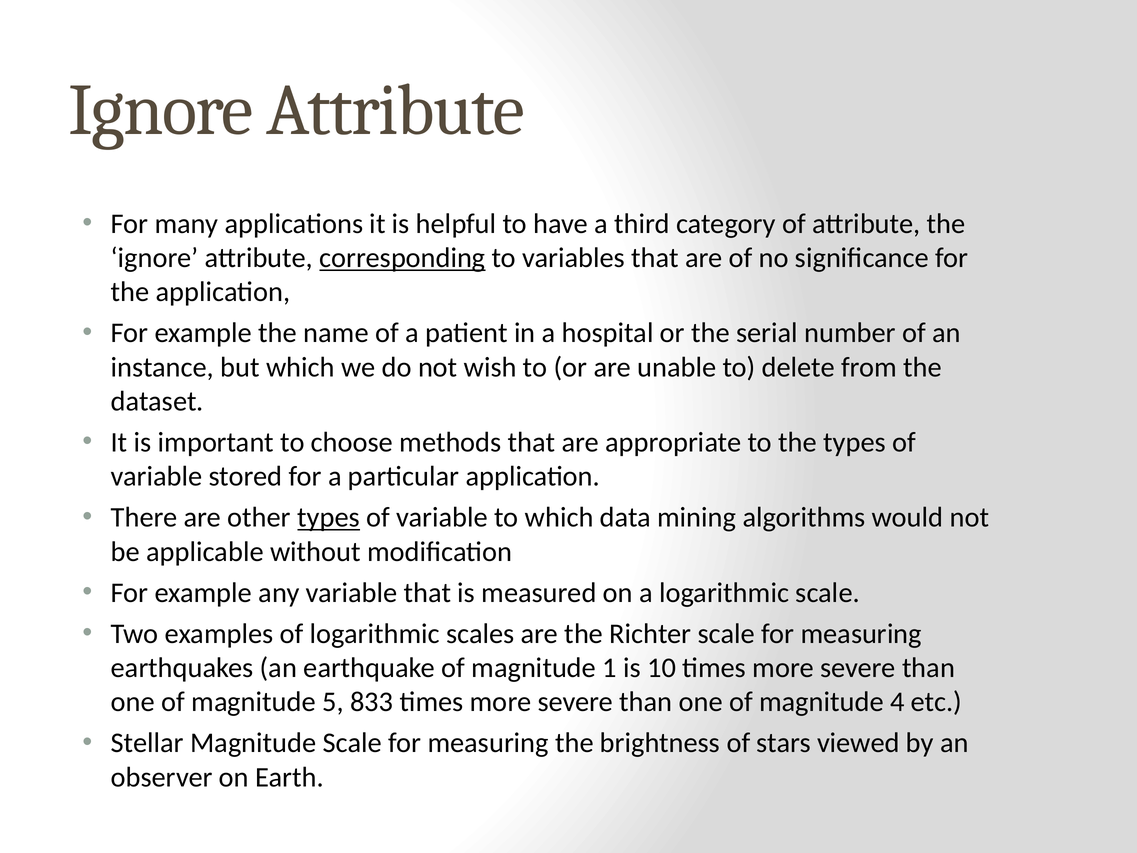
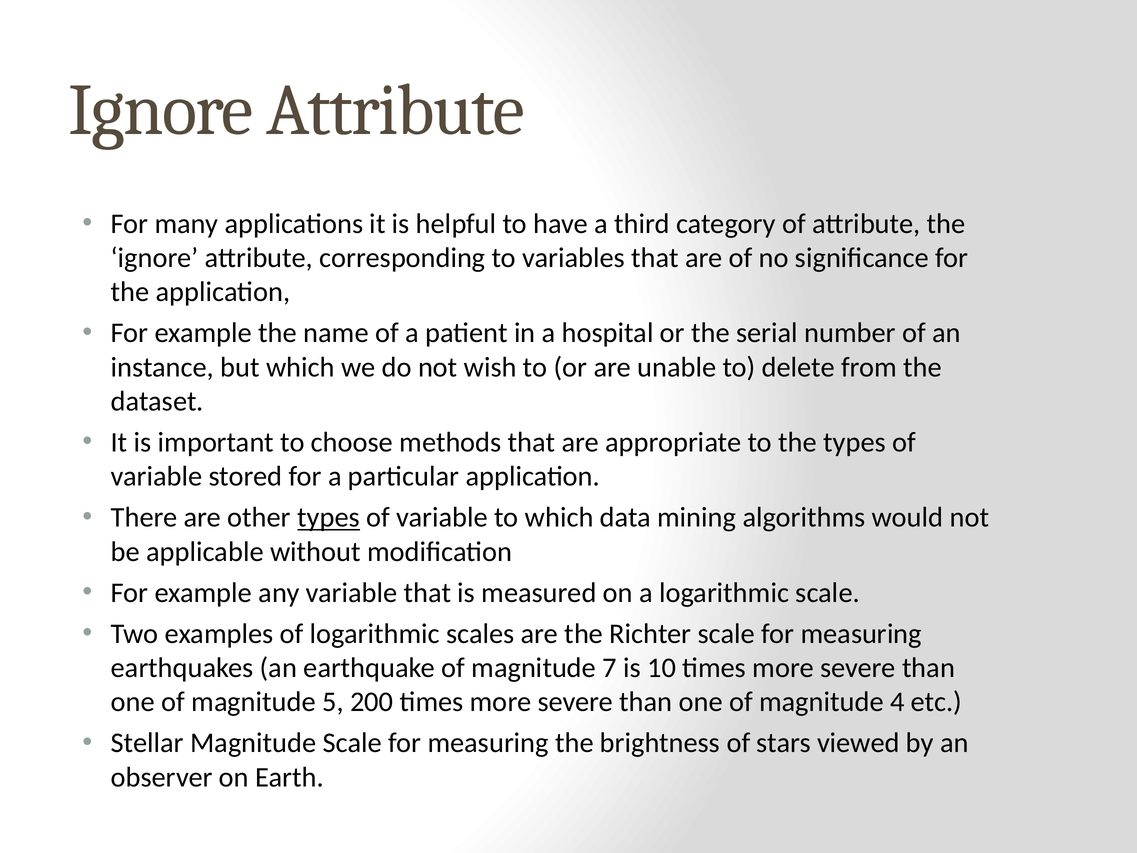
corresponding underline: present -> none
1: 1 -> 7
833: 833 -> 200
